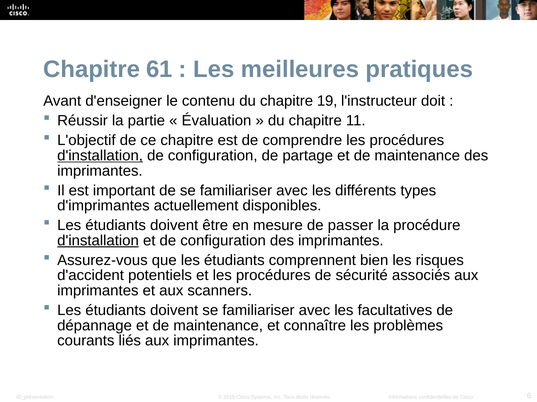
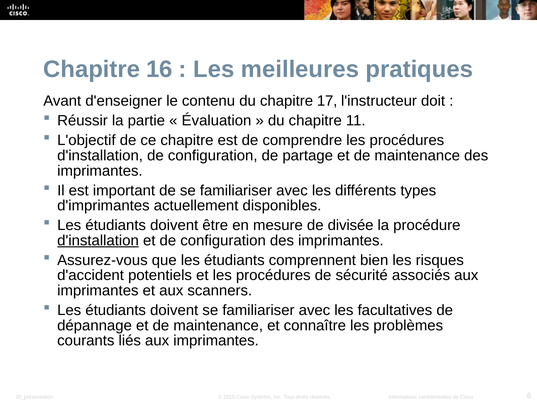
61: 61 -> 16
19: 19 -> 17
d'installation at (100, 156) underline: present -> none
passer: passer -> divisée
